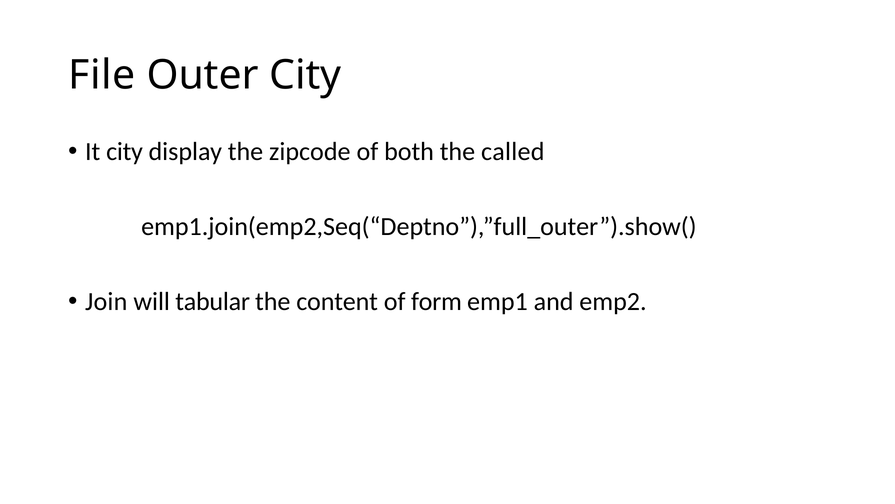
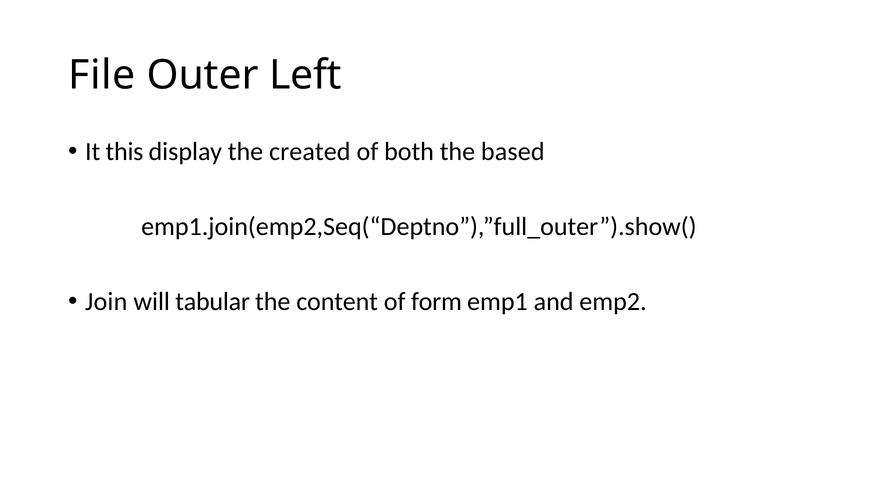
Outer City: City -> Left
It city: city -> this
zipcode: zipcode -> created
called: called -> based
